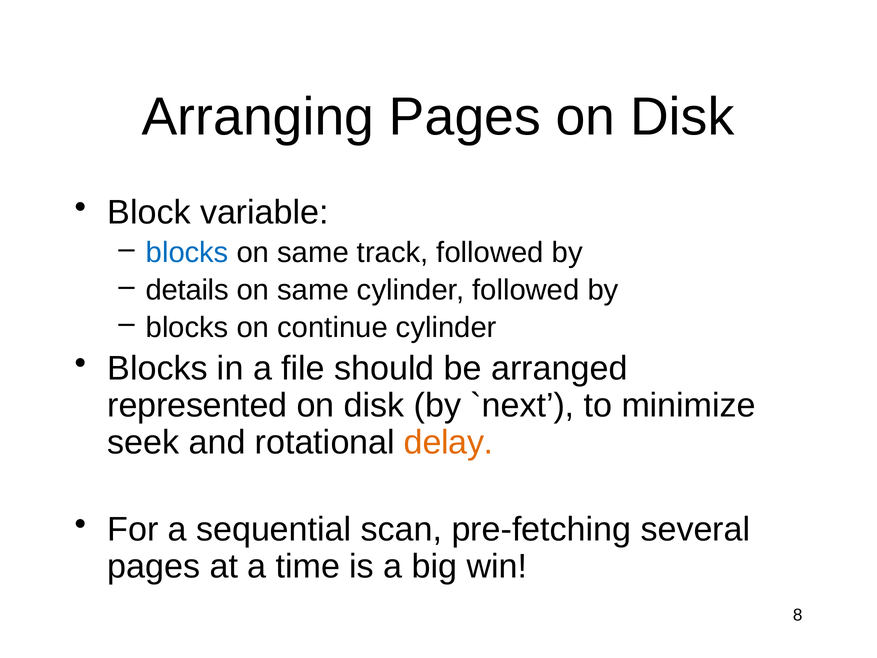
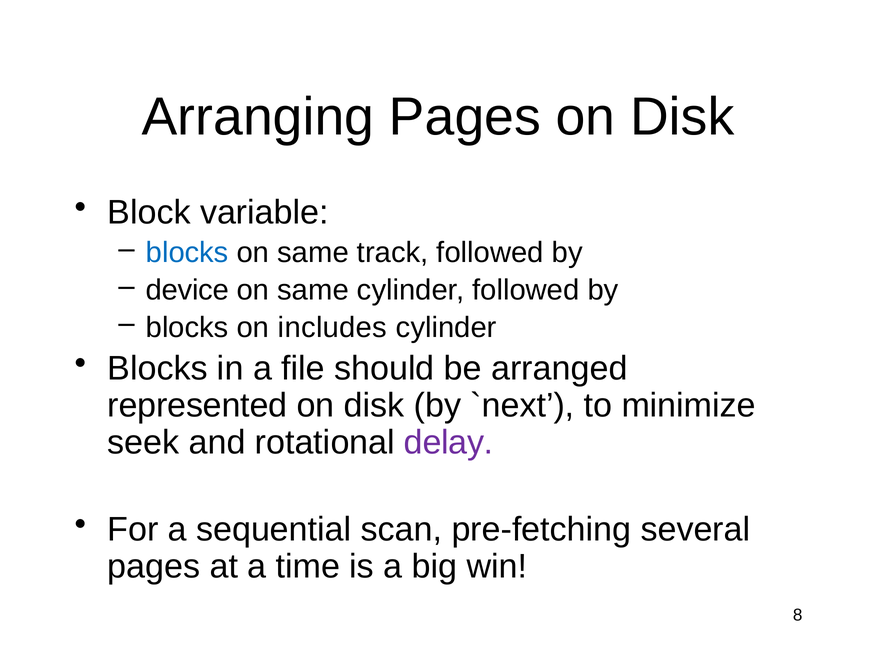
details: details -> device
continue: continue -> includes
delay colour: orange -> purple
